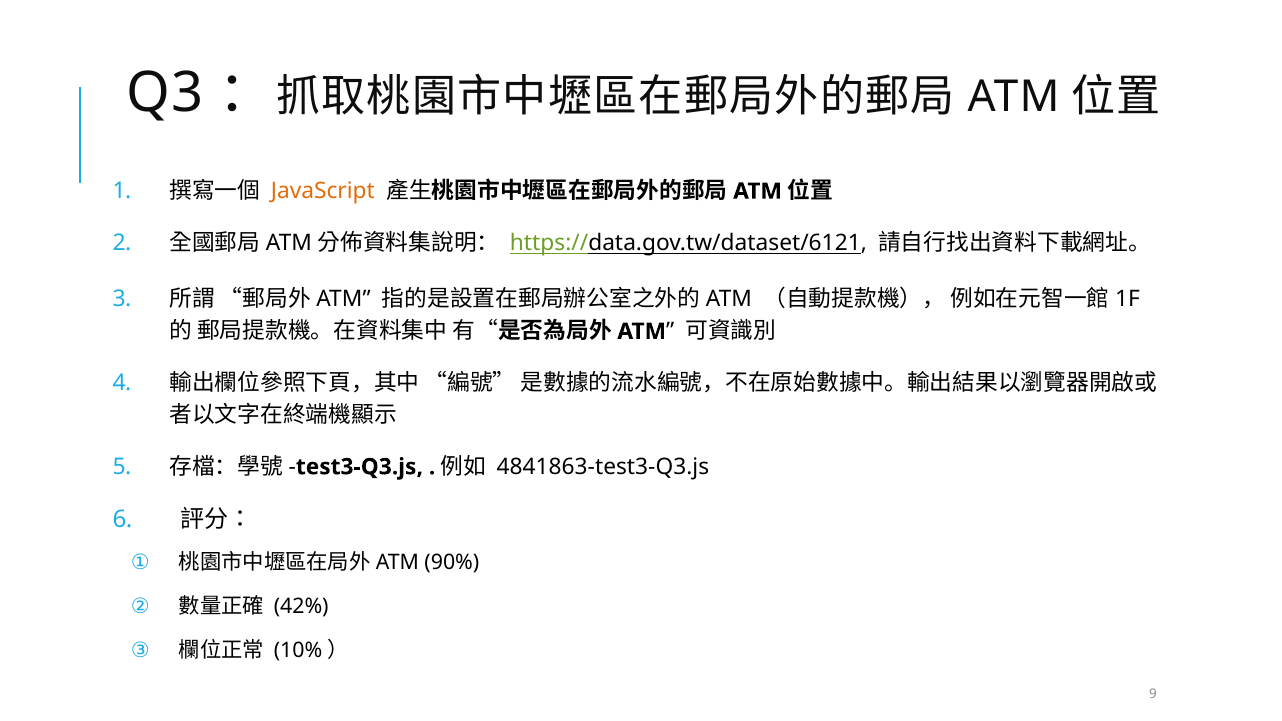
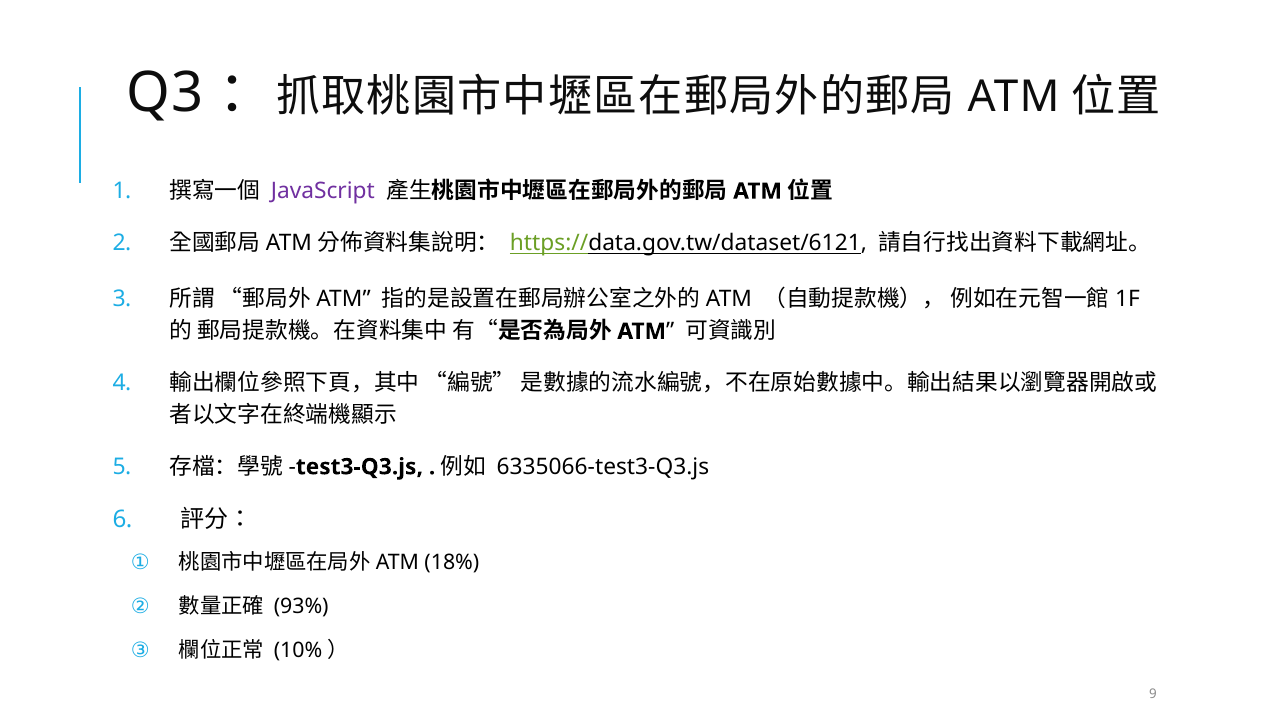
JavaScript colour: orange -> purple
4841863-test3-Q3.js: 4841863-test3-Q3.js -> 6335066-test3-Q3.js
90%: 90% -> 18%
42%: 42% -> 93%
